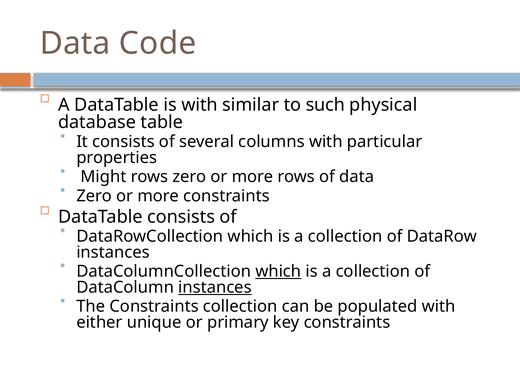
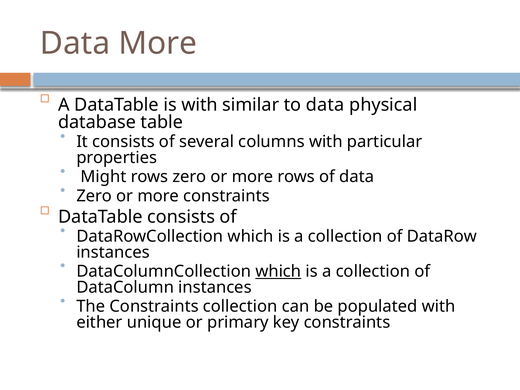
Data Code: Code -> More
to such: such -> data
instances at (215, 287) underline: present -> none
